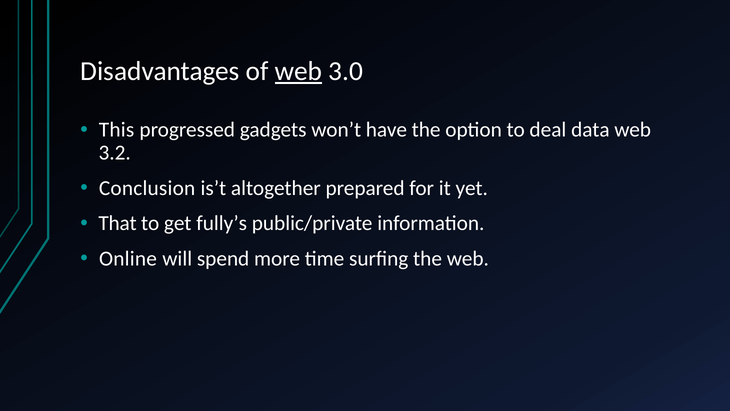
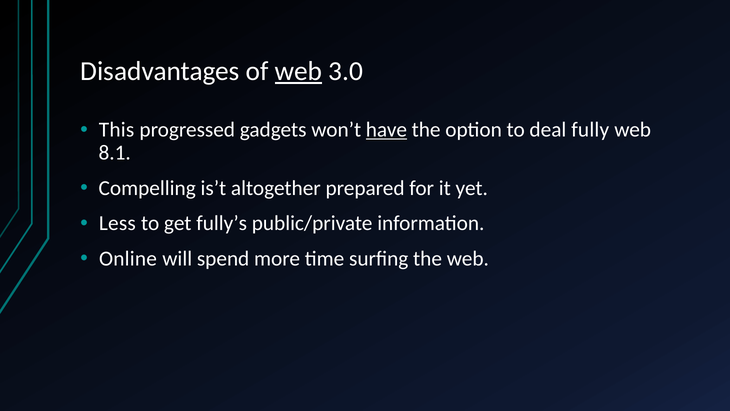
have underline: none -> present
data: data -> fully
3.2: 3.2 -> 8.1
Conclusion: Conclusion -> Compelling
That: That -> Less
